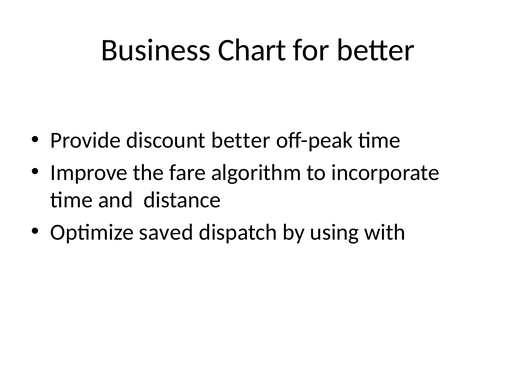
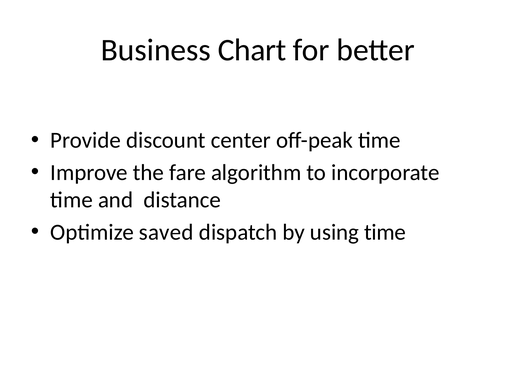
discount better: better -> center
using with: with -> time
